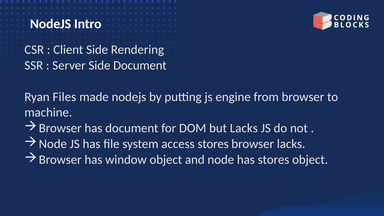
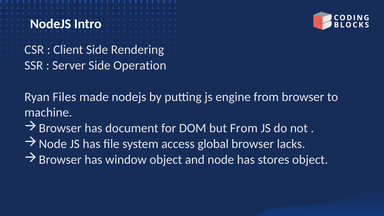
Side Document: Document -> Operation
but Lacks: Lacks -> From
access stores: stores -> global
